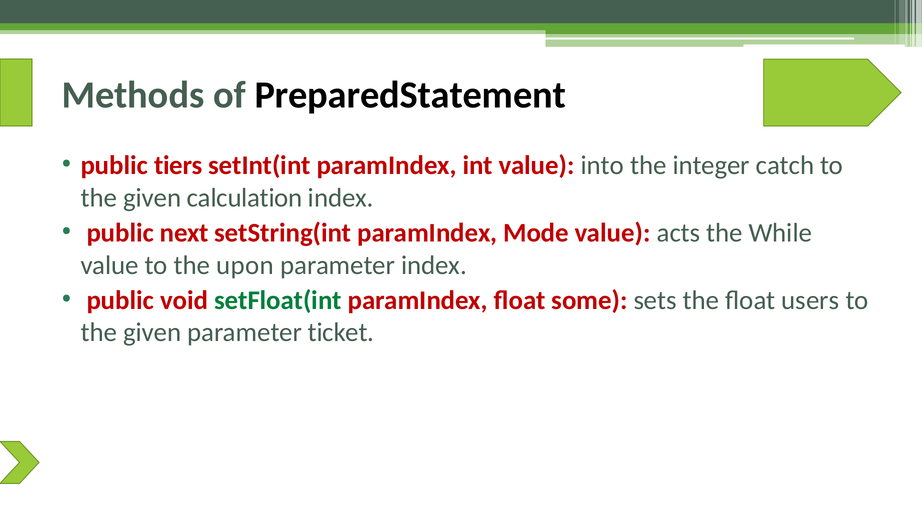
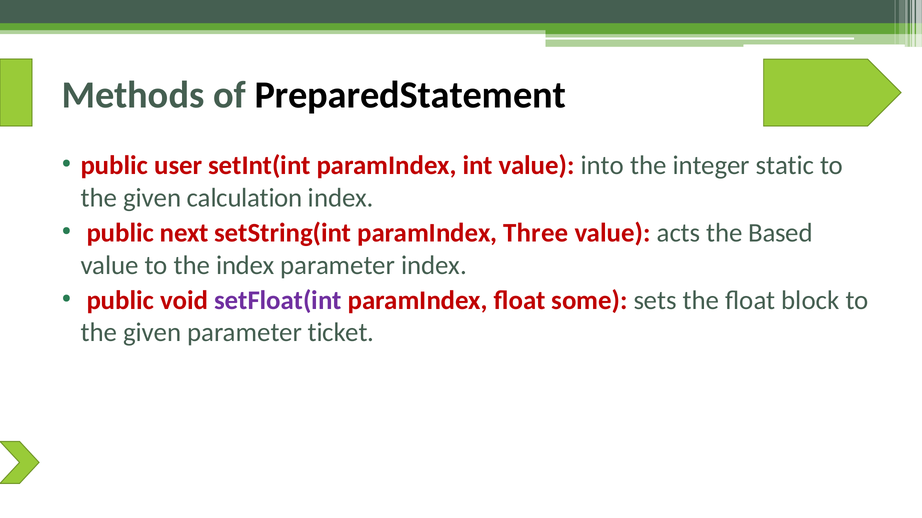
tiers: tiers -> user
catch: catch -> static
Mode: Mode -> Three
While: While -> Based
the upon: upon -> index
setFloat(int colour: green -> purple
users: users -> block
